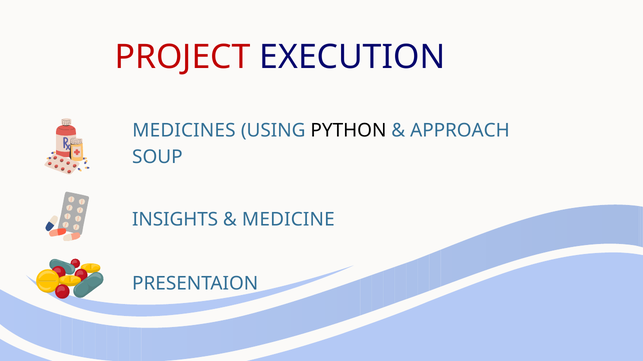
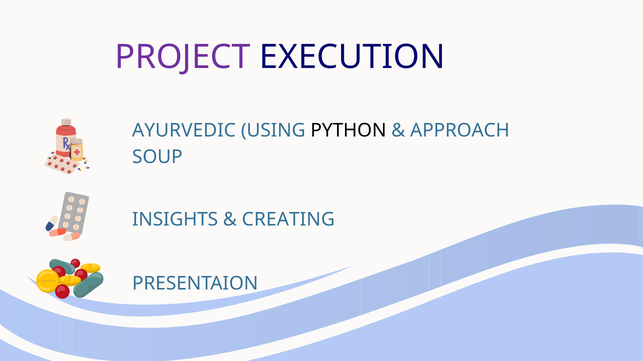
PROJECT colour: red -> purple
MEDICINES: MEDICINES -> AYURVEDIC
MEDICINE: MEDICINE -> CREATING
